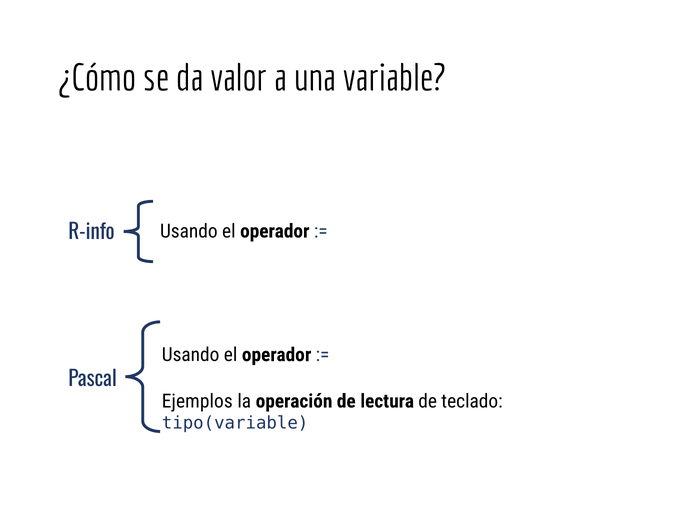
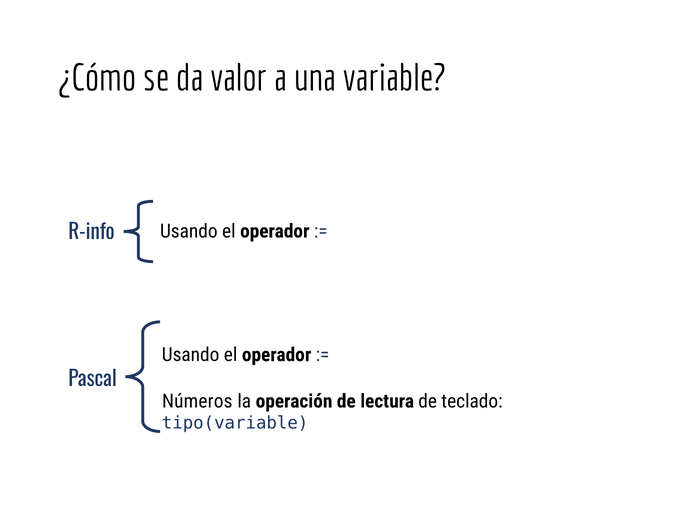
Ejemplos: Ejemplos -> Números
